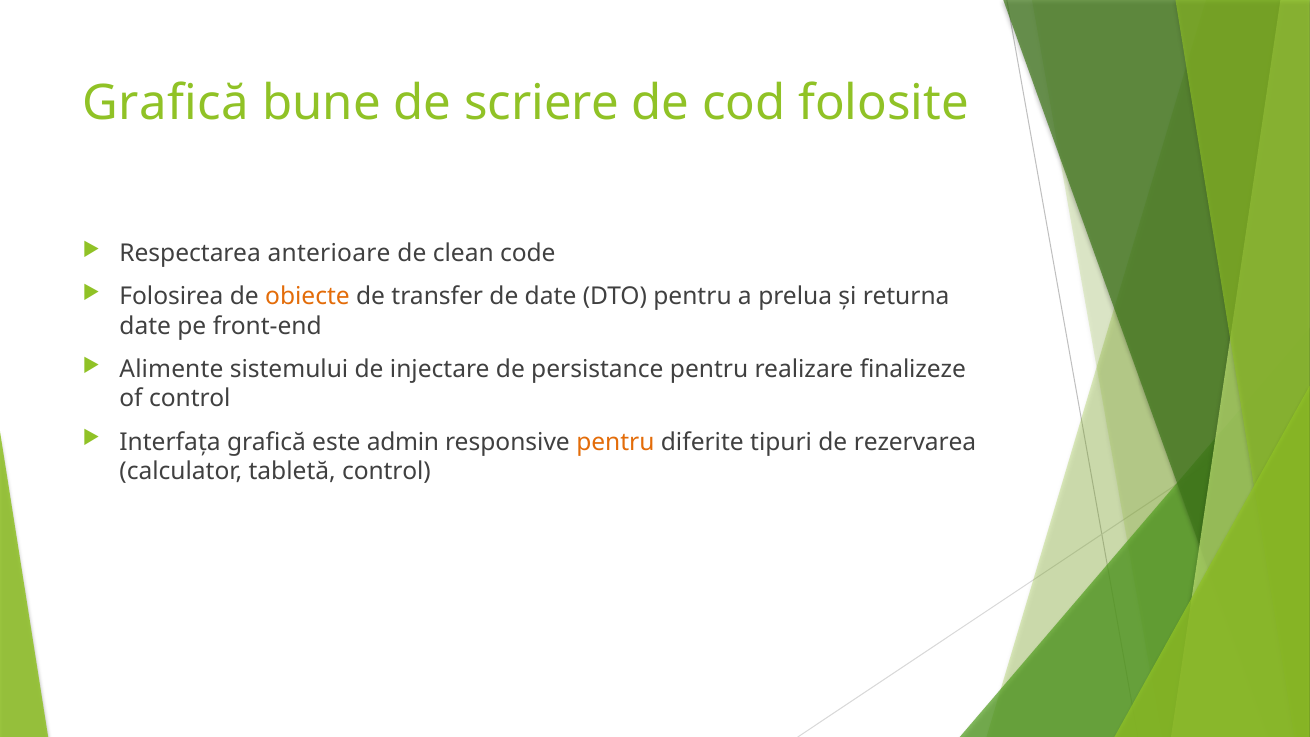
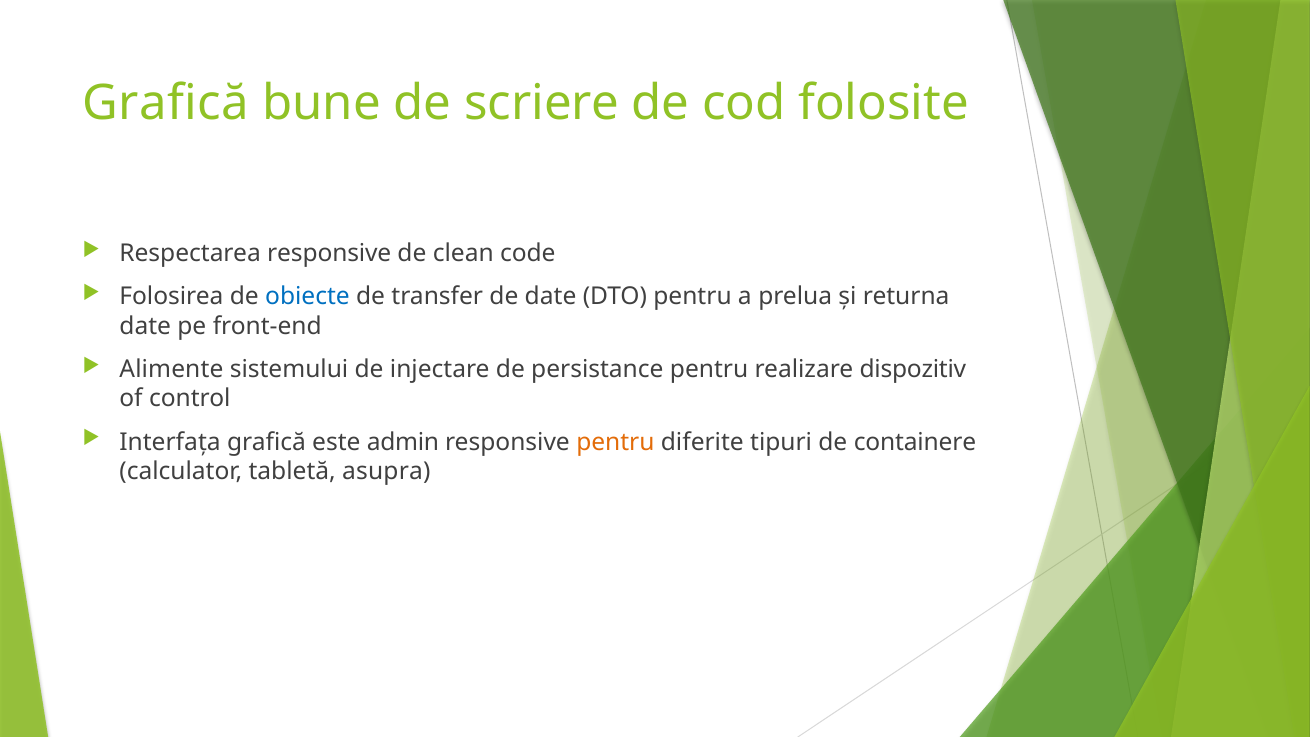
Respectarea anterioare: anterioare -> responsive
obiecte colour: orange -> blue
finalizeze: finalizeze -> dispozitiv
rezervarea: rezervarea -> containere
tabletă control: control -> asupra
